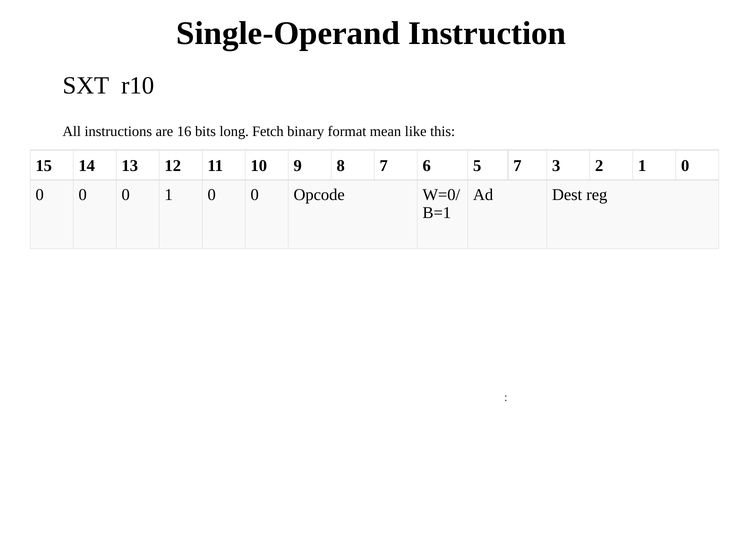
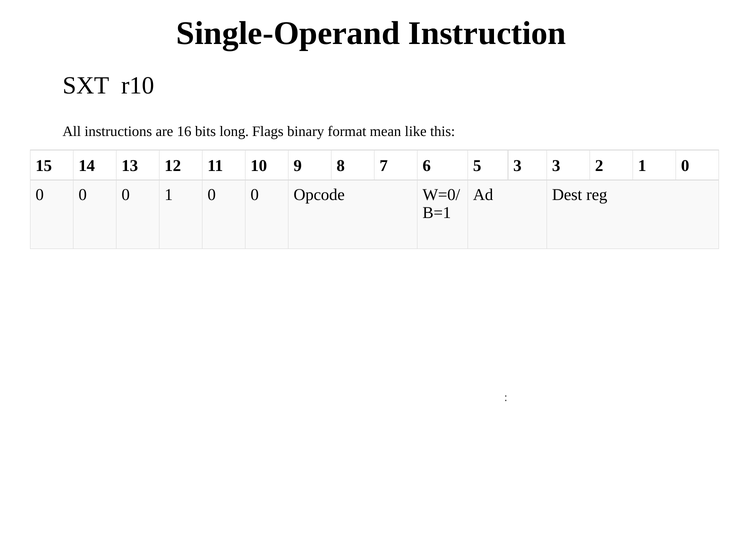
Fetch: Fetch -> Flags
5 7: 7 -> 3
